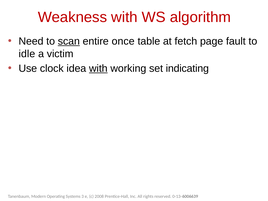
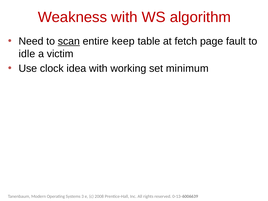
once: once -> keep
with at (98, 68) underline: present -> none
indicating: indicating -> minimum
